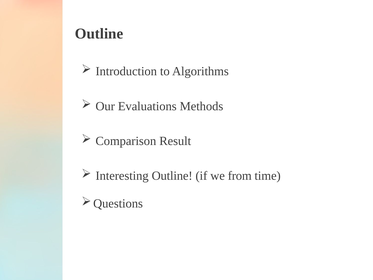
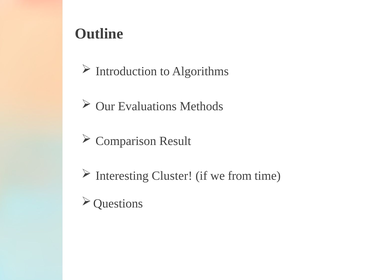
Interesting Outline: Outline -> Cluster
